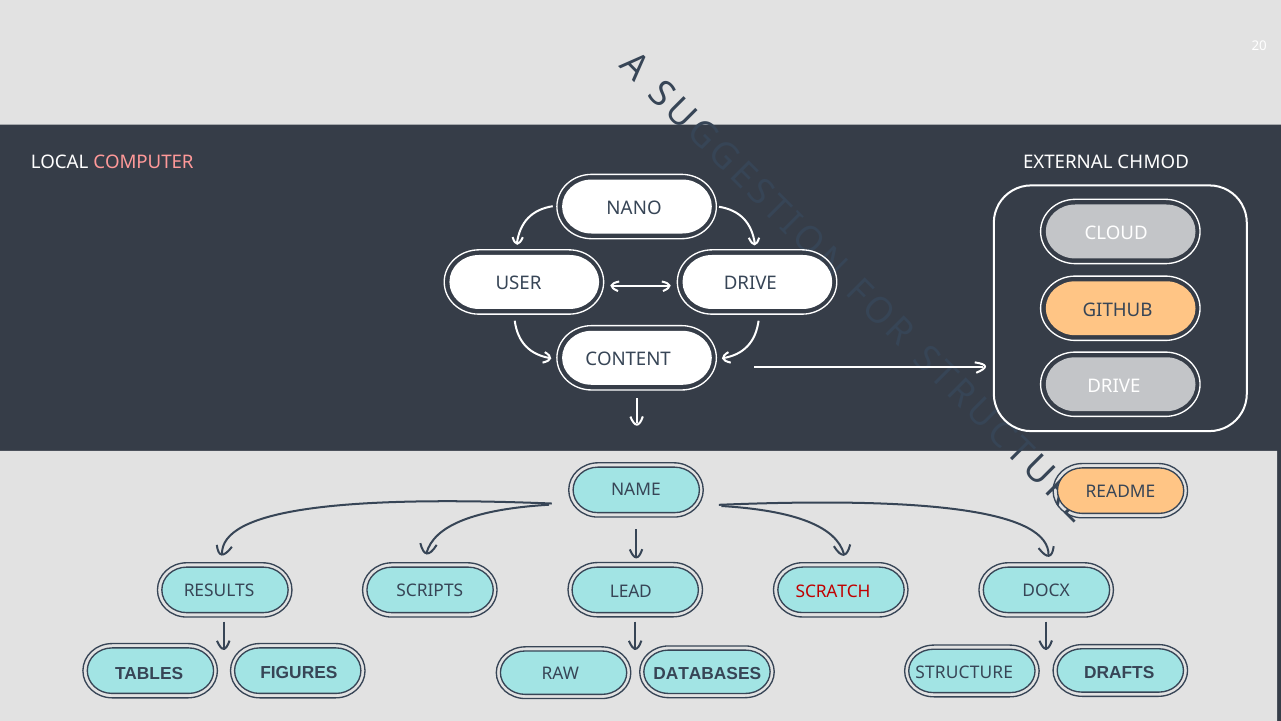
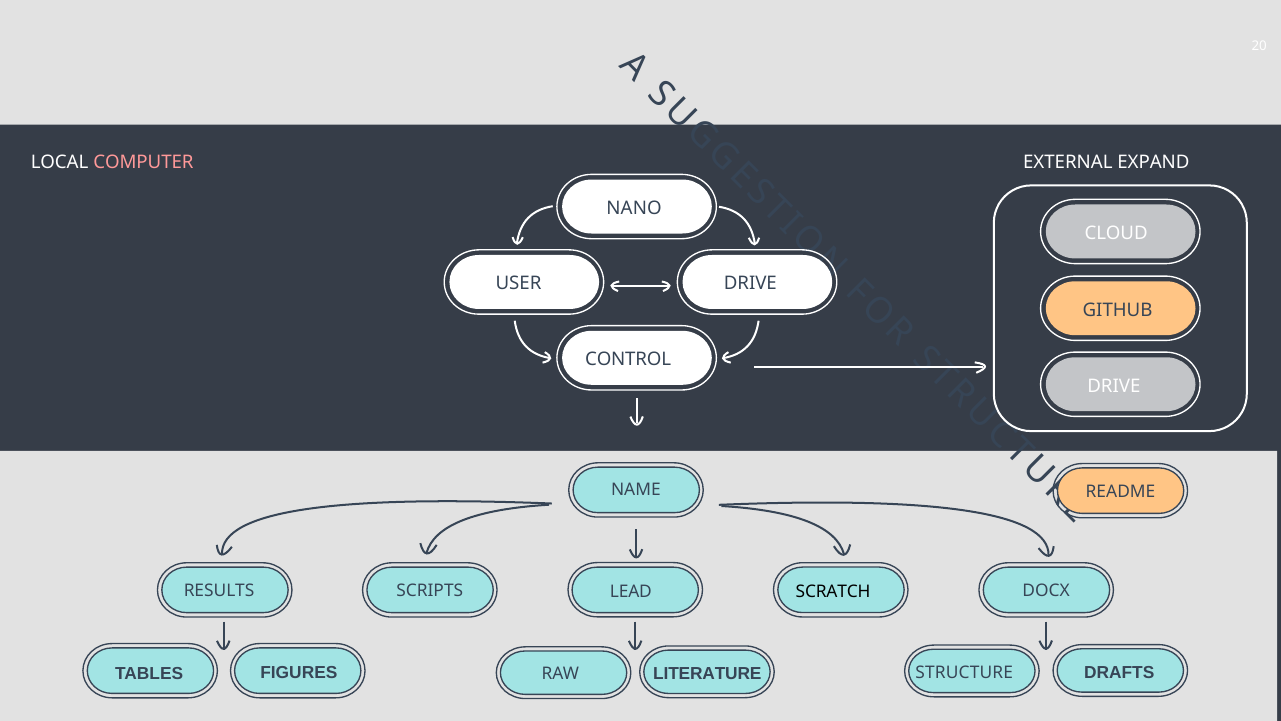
CHMOD: CHMOD -> EXPAND
CONTENT: CONTENT -> CONTROL
SCRATCH colour: red -> black
DATABASES: DATABASES -> LITERATURE
